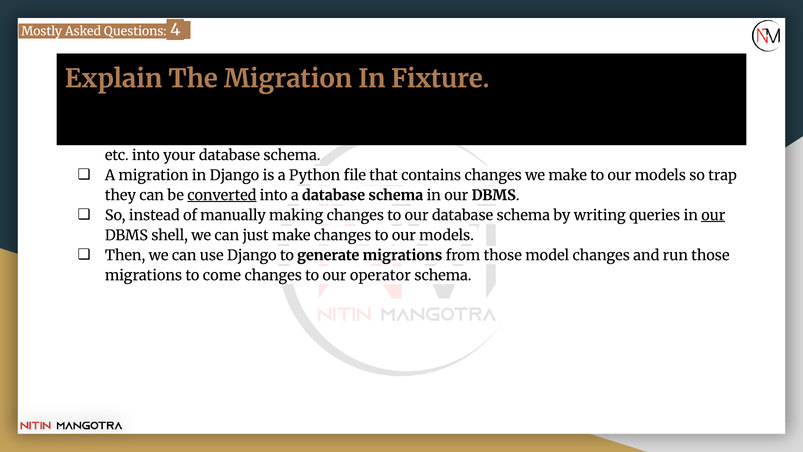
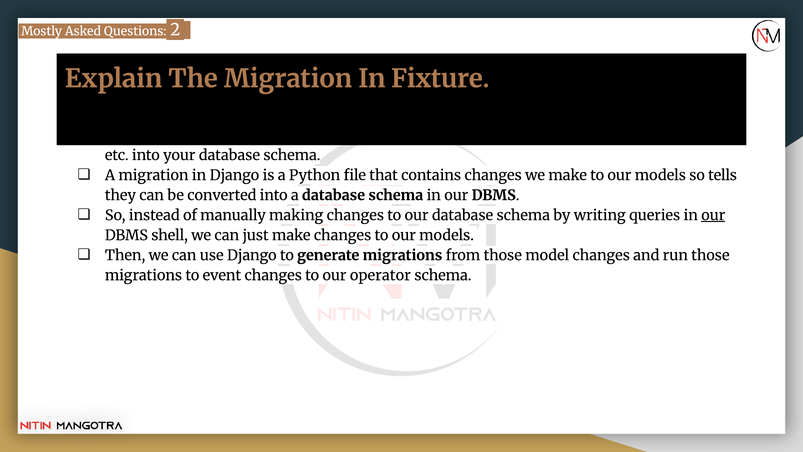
4: 4 -> 2
trap: trap -> tells
converted underline: present -> none
come: come -> event
